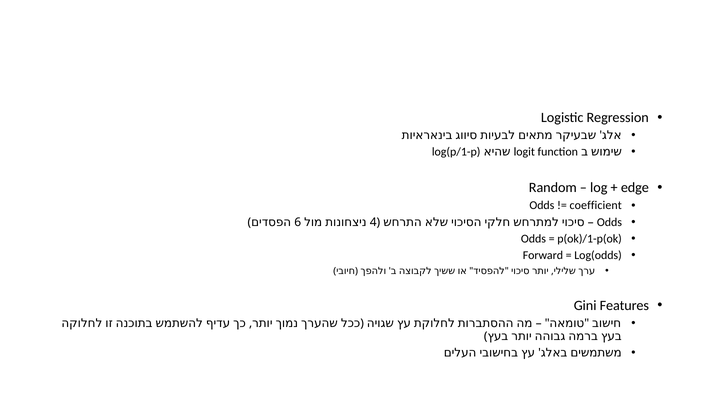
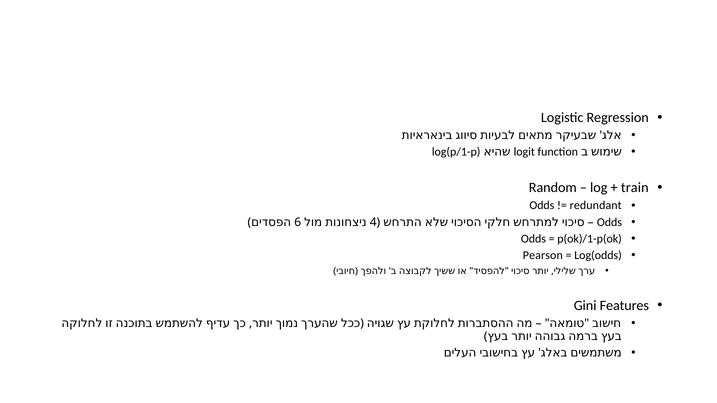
edge: edge -> train
coefficient: coefficient -> redundant
Forward: Forward -> Pearson
